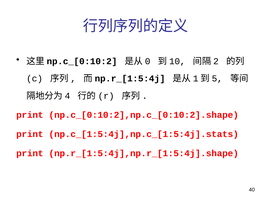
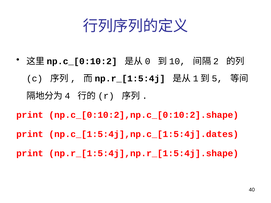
np.c_[1:5:4j],np.c_[1:5:4j].stats: np.c_[1:5:4j],np.c_[1:5:4j].stats -> np.c_[1:5:4j],np.c_[1:5:4j].dates
